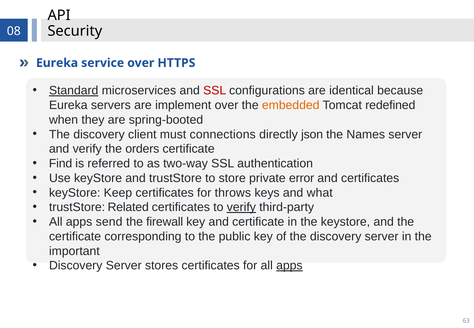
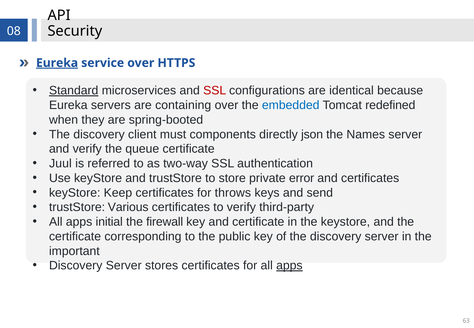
Eureka at (57, 63) underline: none -> present
implement: implement -> containing
embedded colour: orange -> blue
connections: connections -> components
orders: orders -> queue
Find: Find -> Juul
what: what -> send
Related: Related -> Various
verify at (241, 207) underline: present -> none
send: send -> initial
